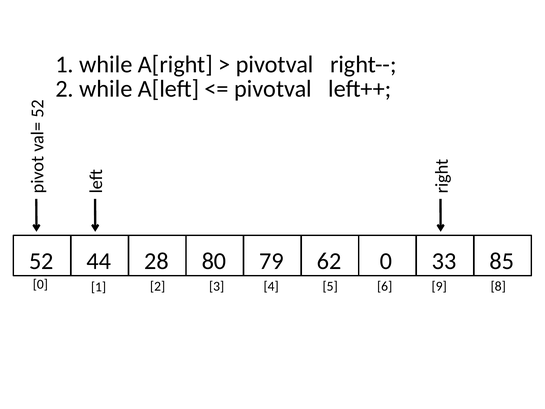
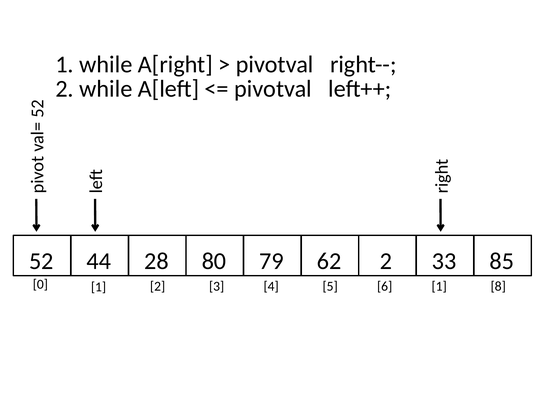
62 0: 0 -> 2
6 9: 9 -> 1
